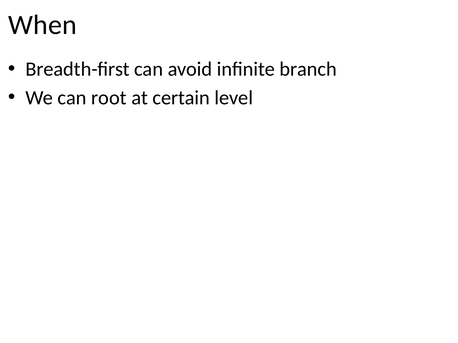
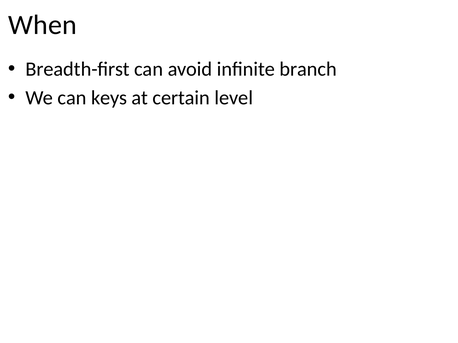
root: root -> keys
